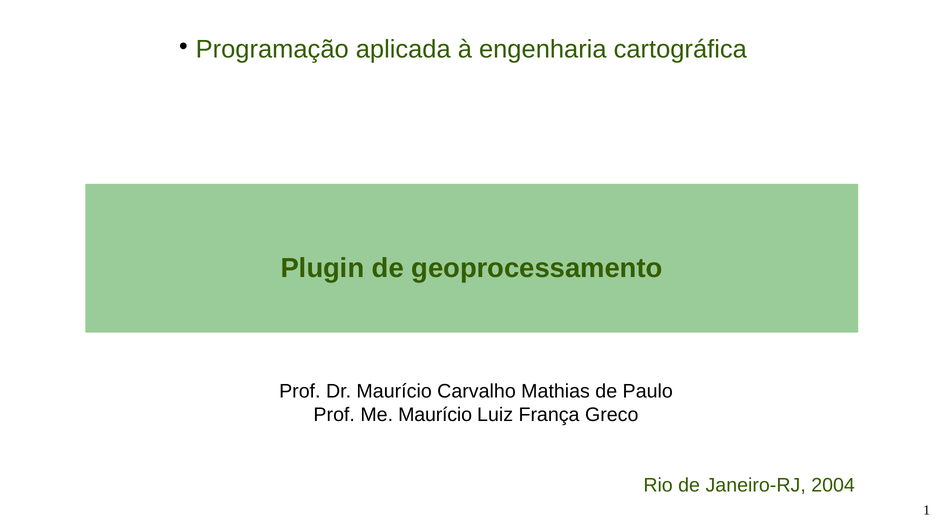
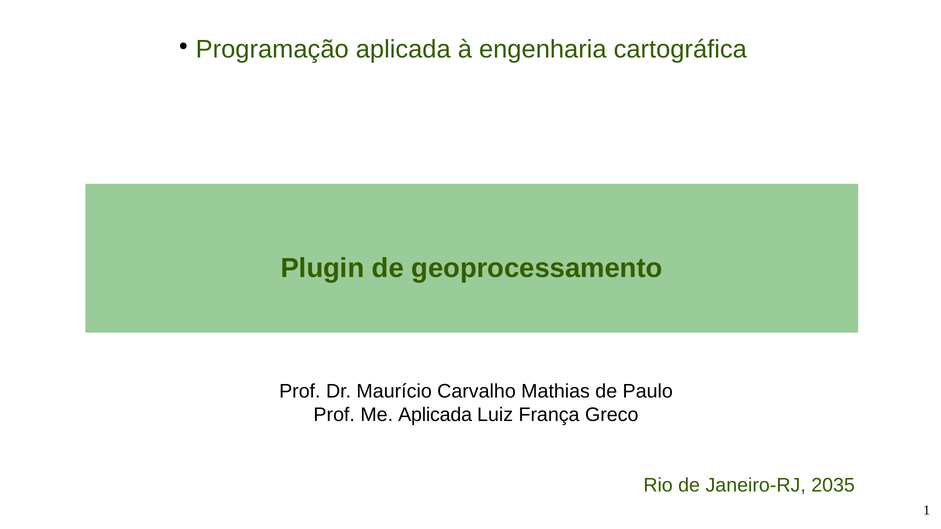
Me Maurício: Maurício -> Aplicada
2004: 2004 -> 2035
